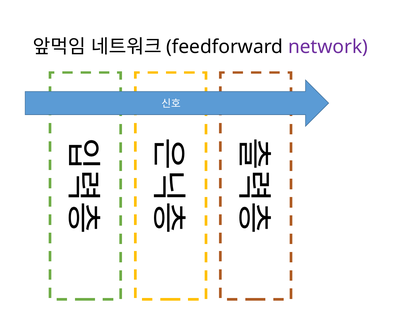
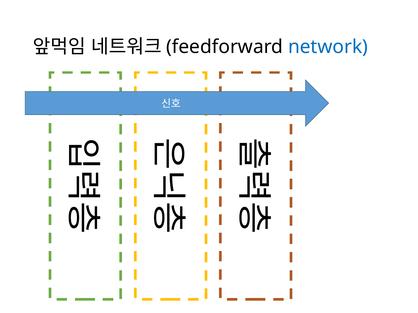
network colour: purple -> blue
